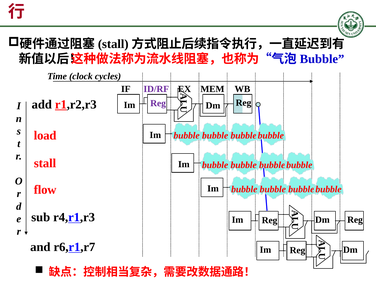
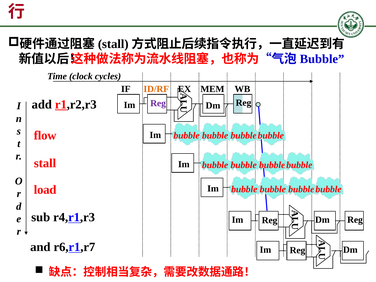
ID/RF colour: purple -> orange
load: load -> flow
flow: flow -> load
